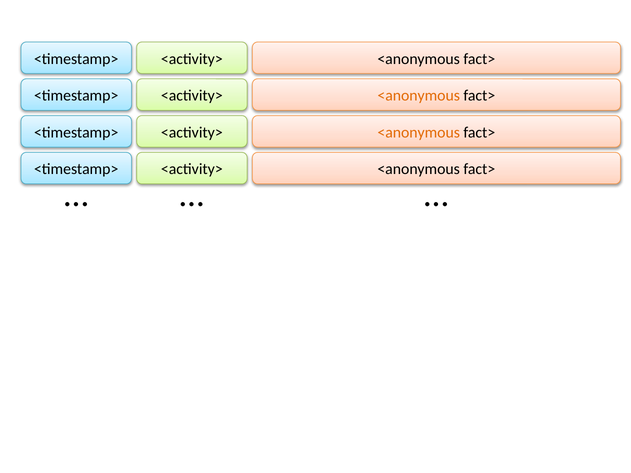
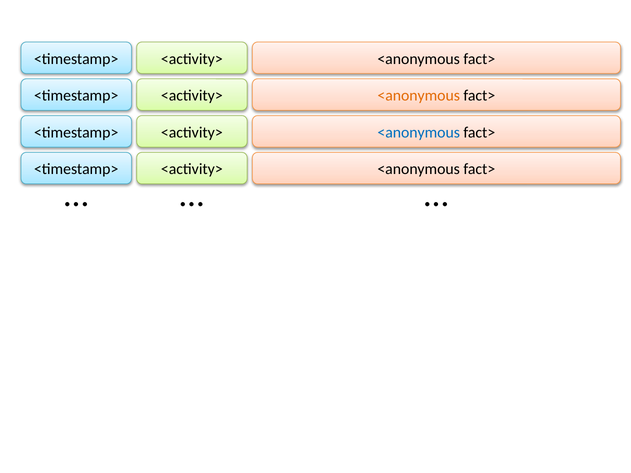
<anonymous at (419, 133) colour: orange -> blue
